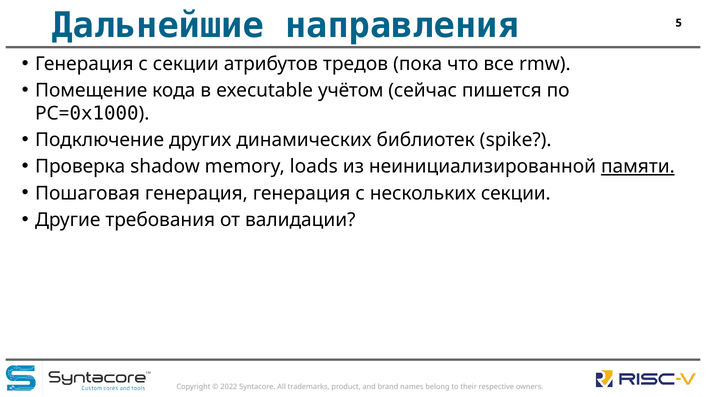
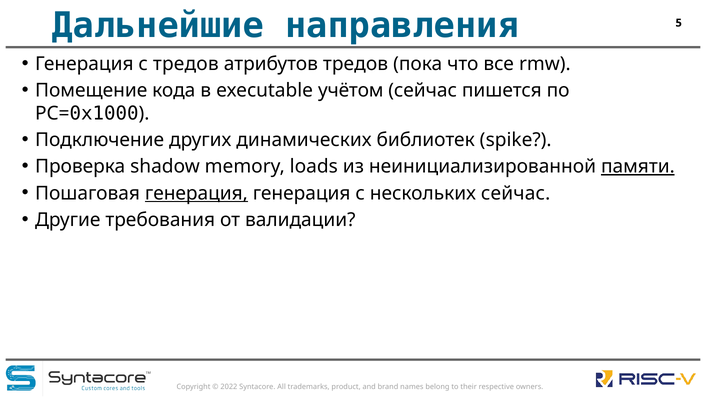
с секции: секции -> тредов
генерация at (196, 193) underline: none -> present
нескольких секции: секции -> сейчас
